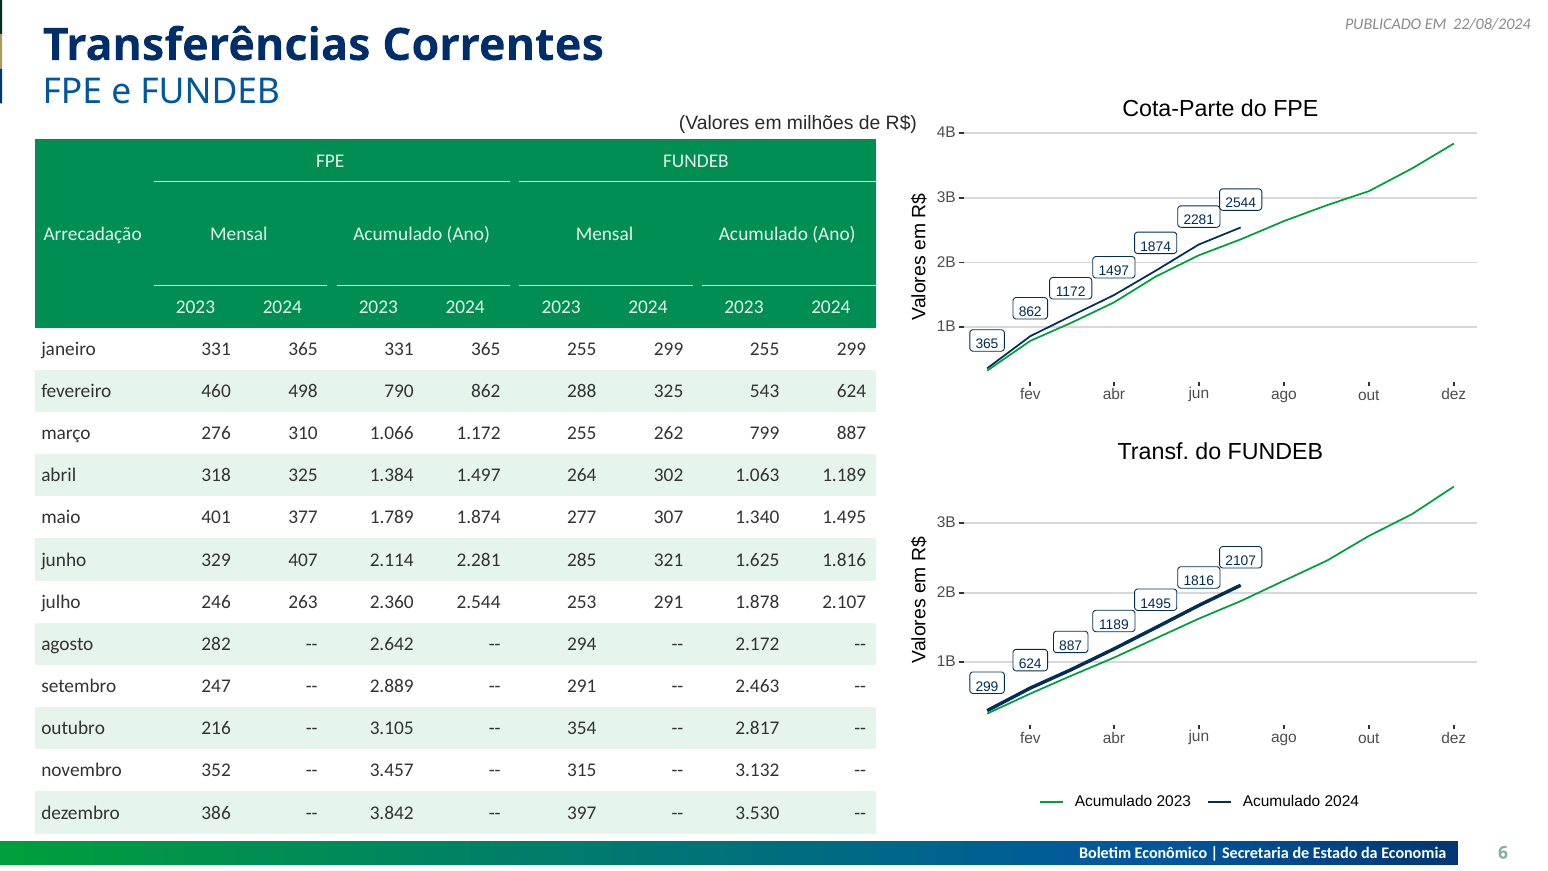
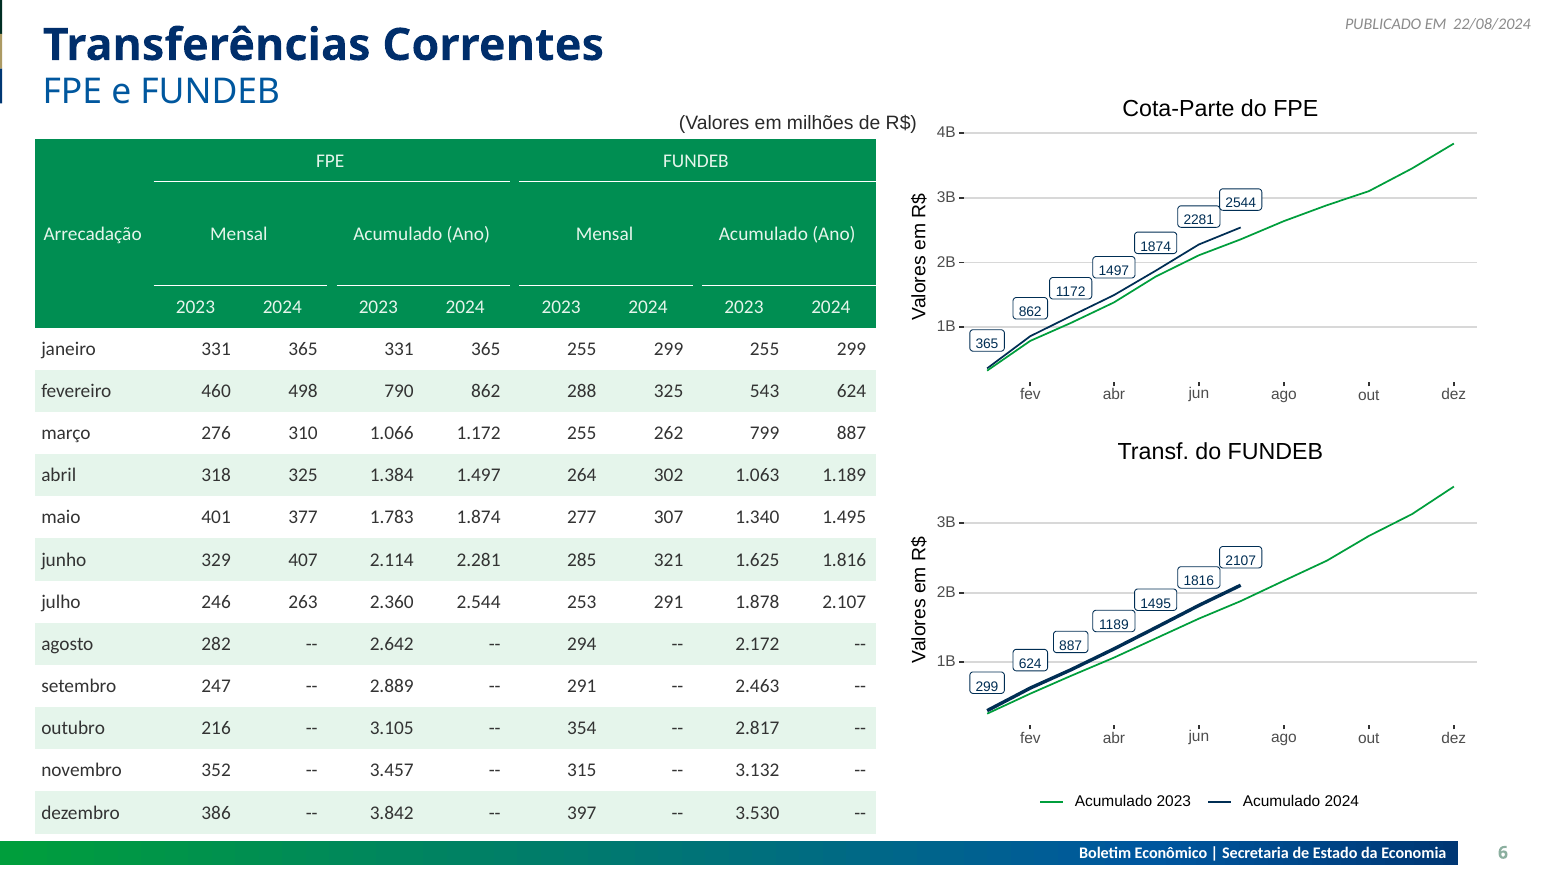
1.789: 1.789 -> 1.783
